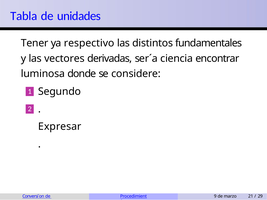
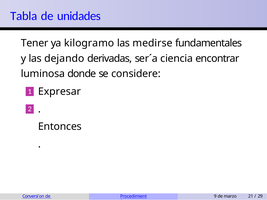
respectivo: respectivo -> kilogramo
distintos: distintos -> medirse
vectores: vectores -> dejando
Segundo: Segundo -> Expresar
Expresar: Expresar -> Entonces
